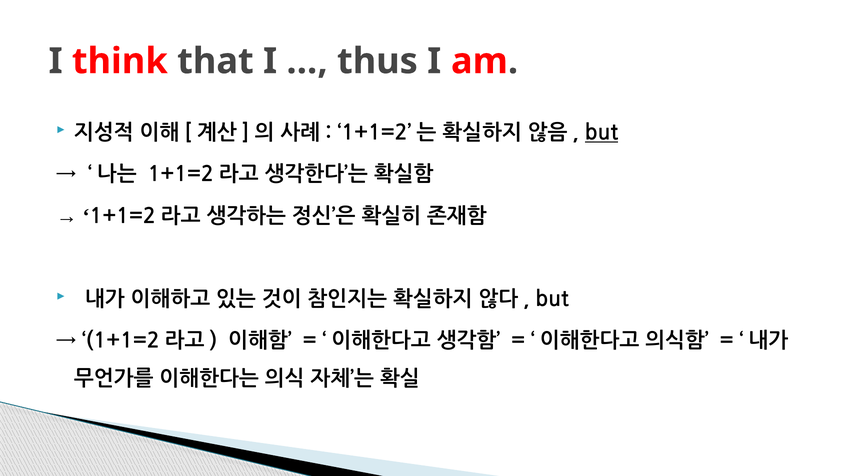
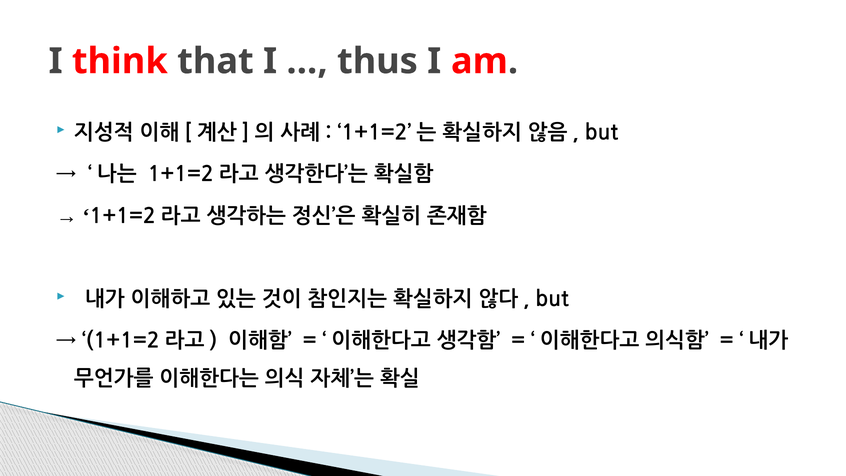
but at (601, 133) underline: present -> none
